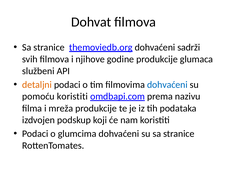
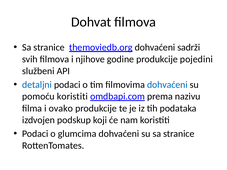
glumaca: glumaca -> pojedini
detaljni colour: orange -> blue
mreža: mreža -> ovako
